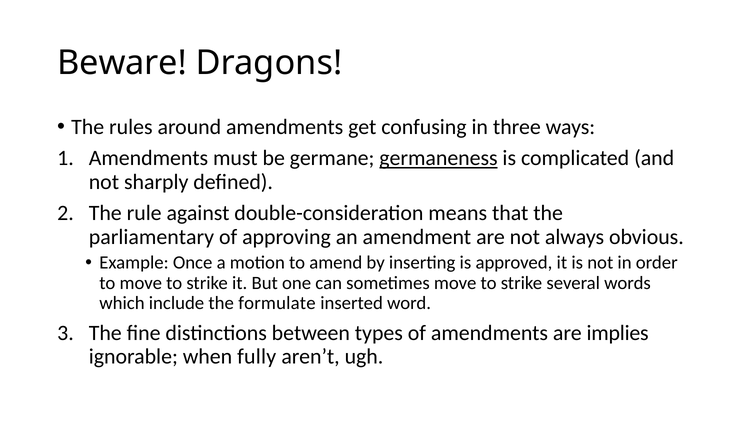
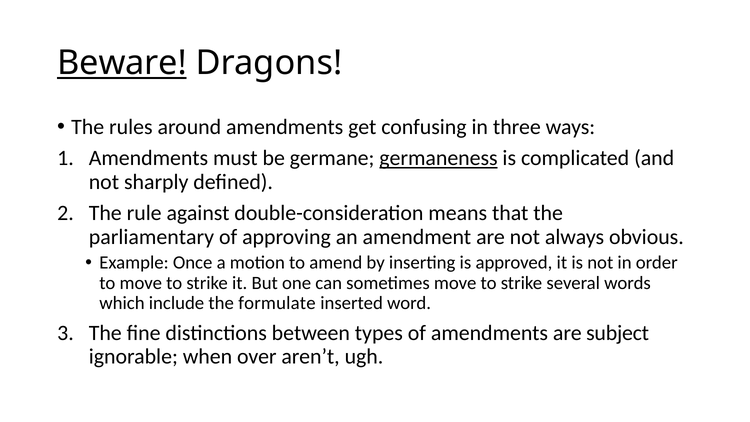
Beware underline: none -> present
implies: implies -> subject
fully: fully -> over
